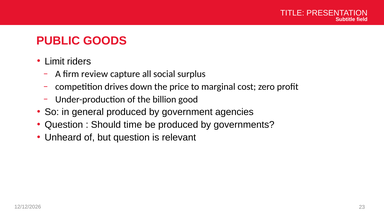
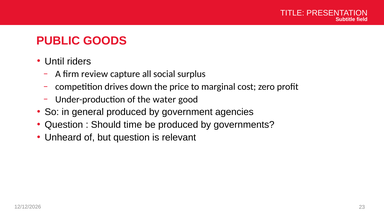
Limit: Limit -> Until
billion: billion -> water
